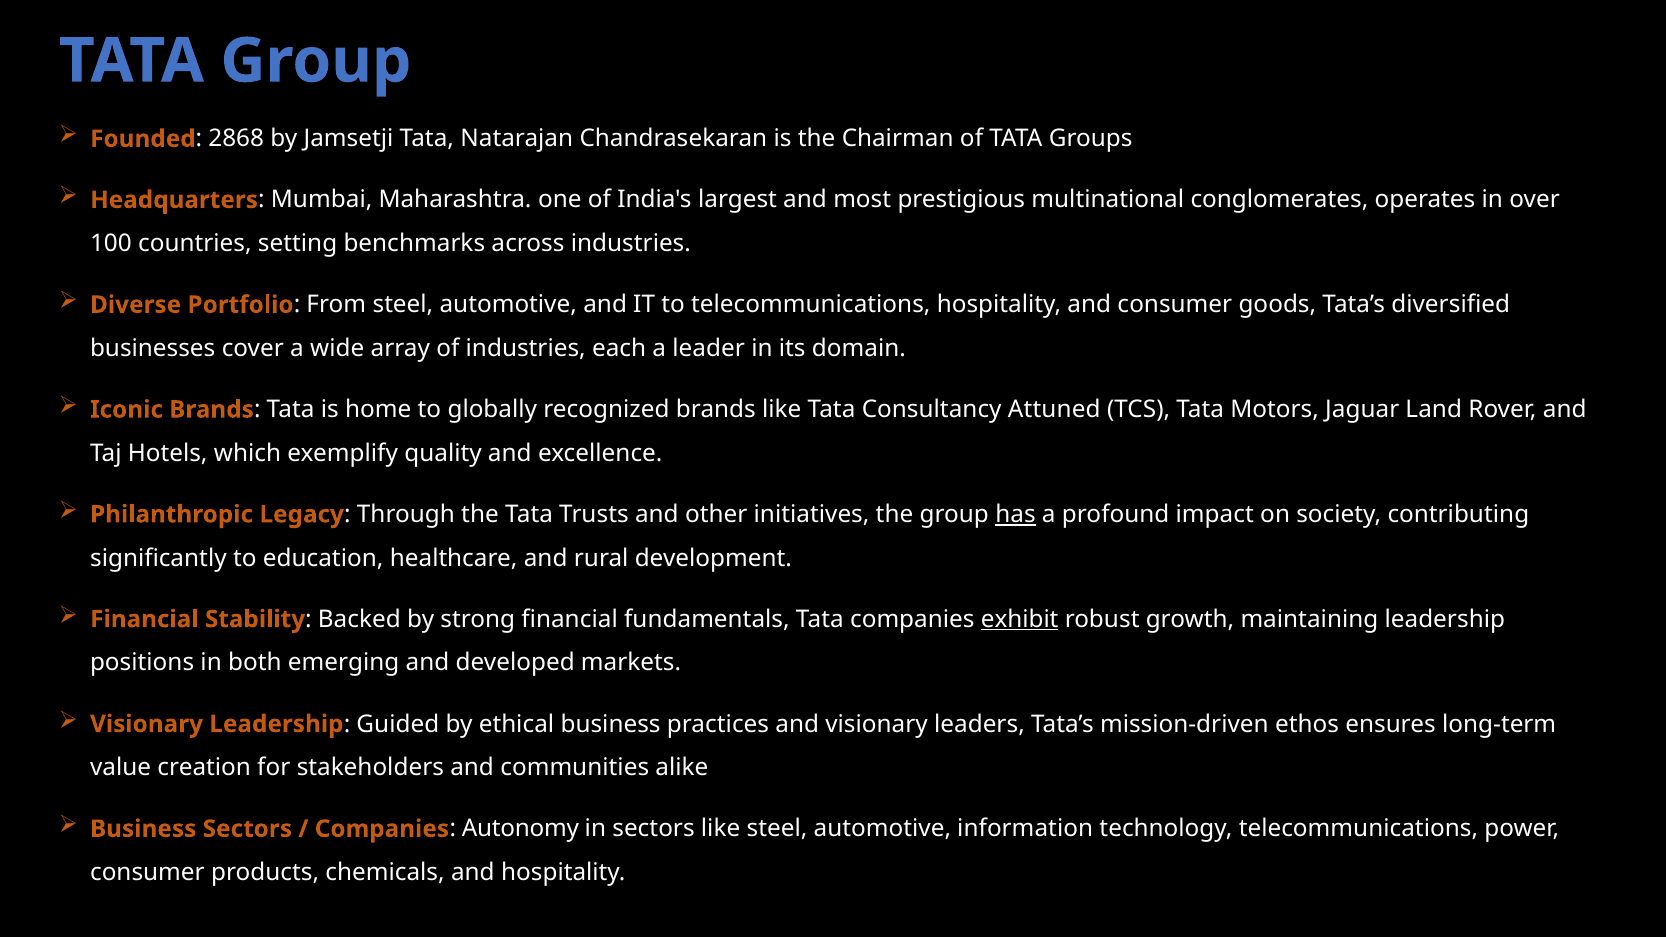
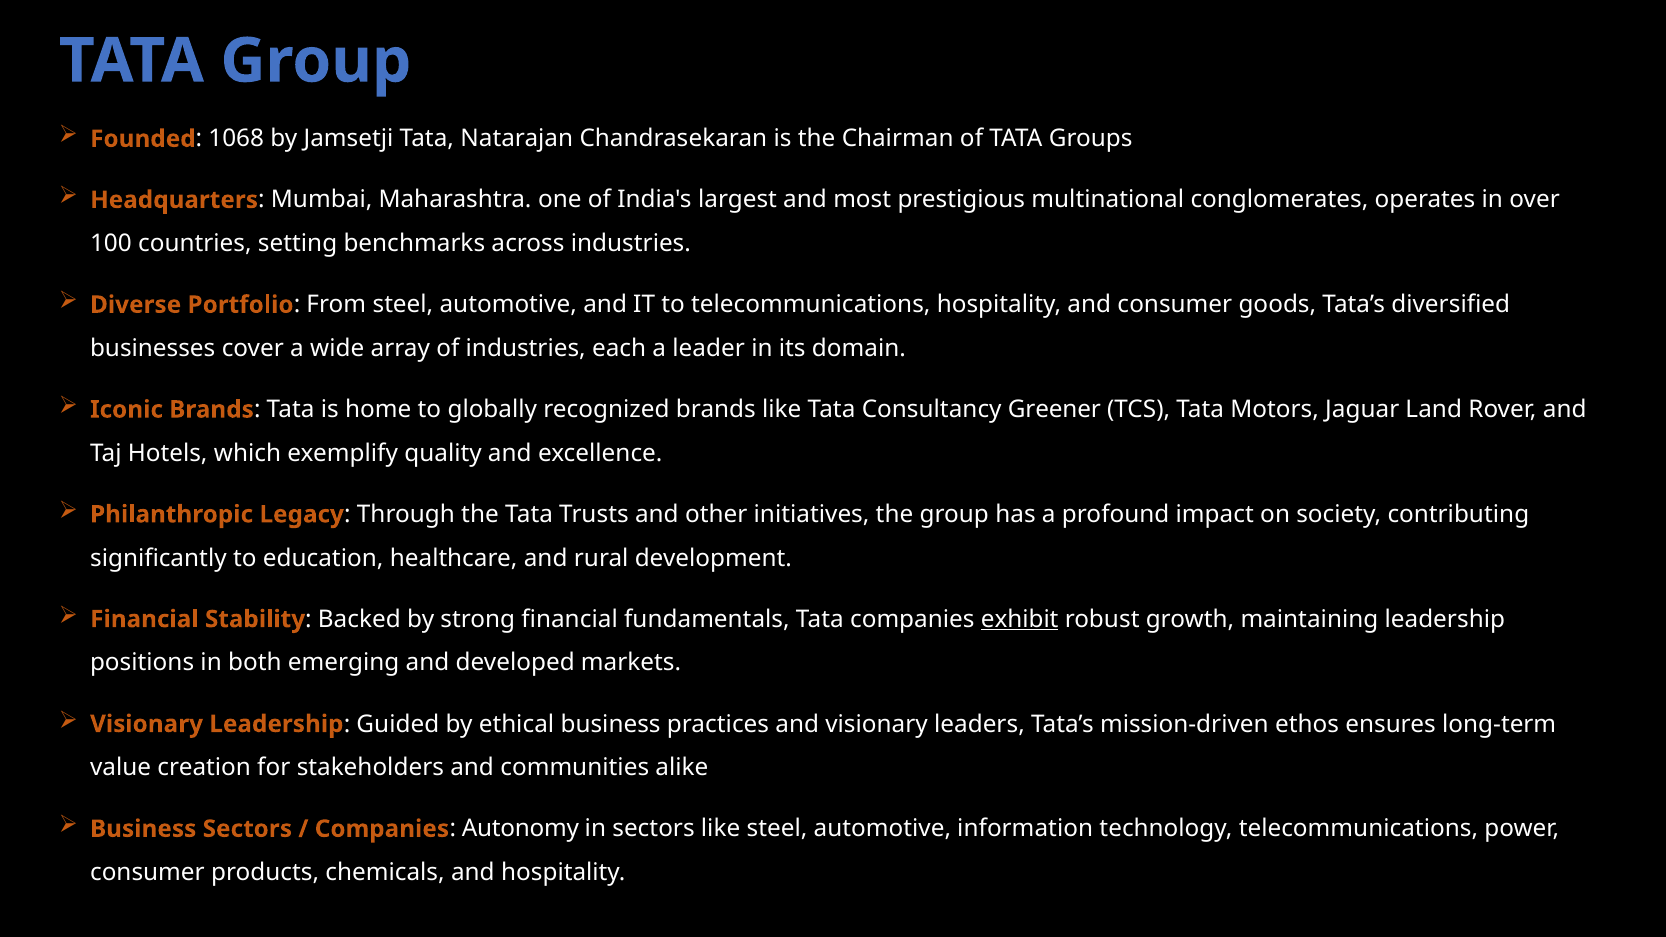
2868: 2868 -> 1068
Attuned: Attuned -> Greener
has underline: present -> none
